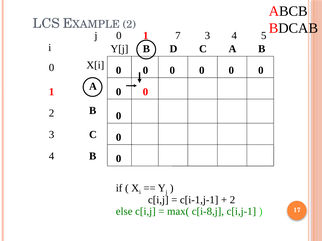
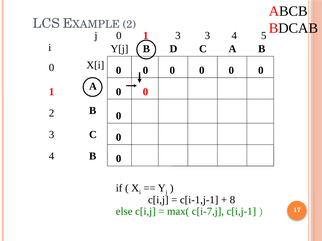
1 7: 7 -> 3
2 at (232, 200): 2 -> 8
c[i-8,j: c[i-8,j -> c[i-7,j
